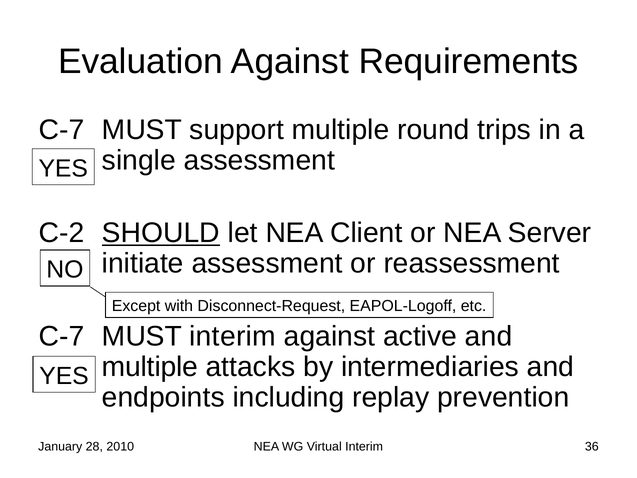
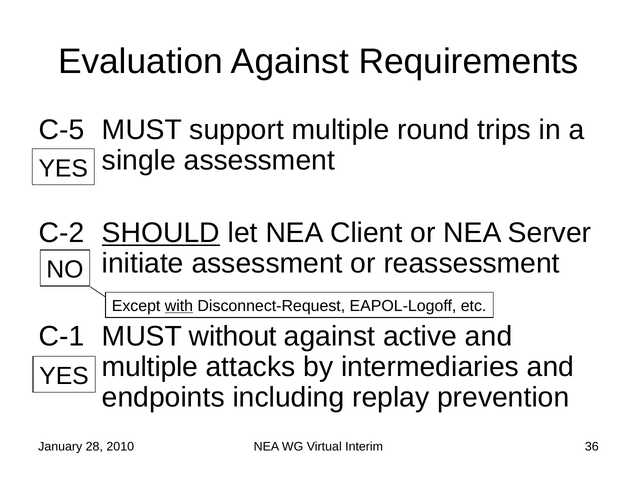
C-7 at (62, 130): C-7 -> C-5
with underline: none -> present
C-7 at (62, 336): C-7 -> C-1
MUST interim: interim -> without
